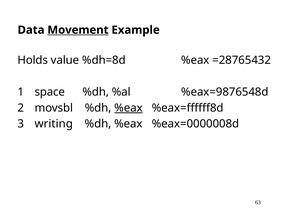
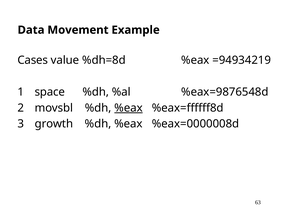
Movement underline: present -> none
Holds: Holds -> Cases
=28765432: =28765432 -> =94934219
writing: writing -> growth
